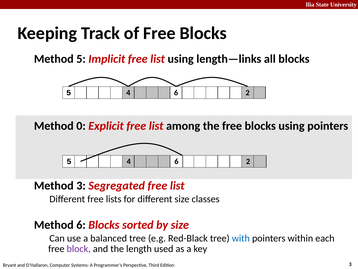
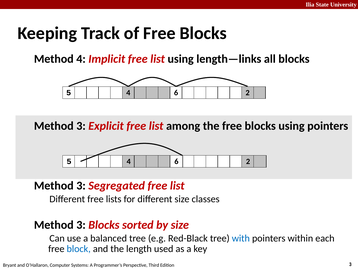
5 at (81, 59): 5 -> 4
0 at (81, 126): 0 -> 3
6 at (81, 224): 6 -> 3
block colour: purple -> blue
